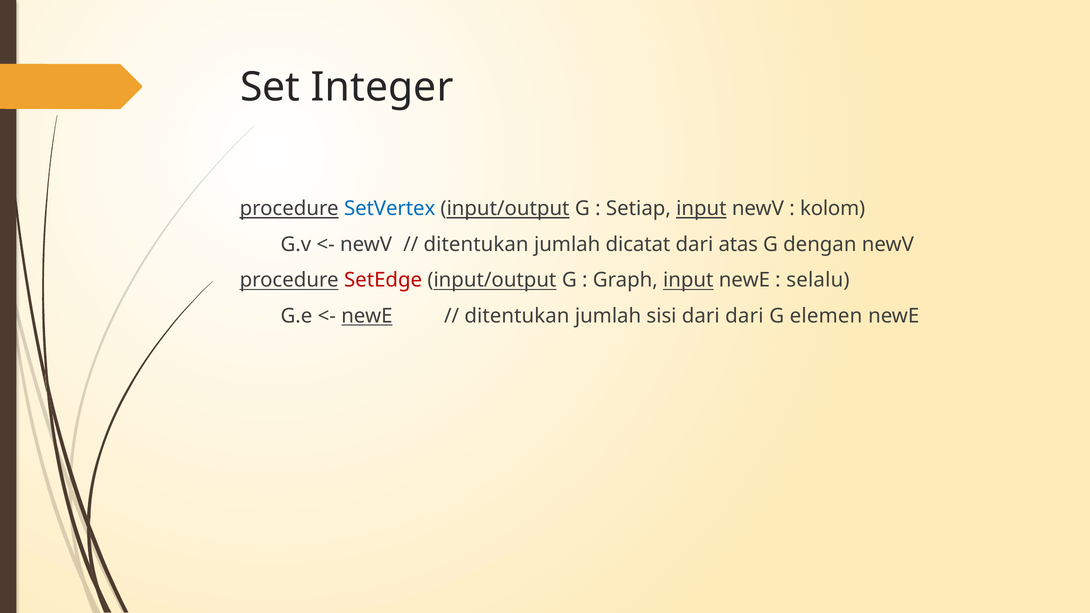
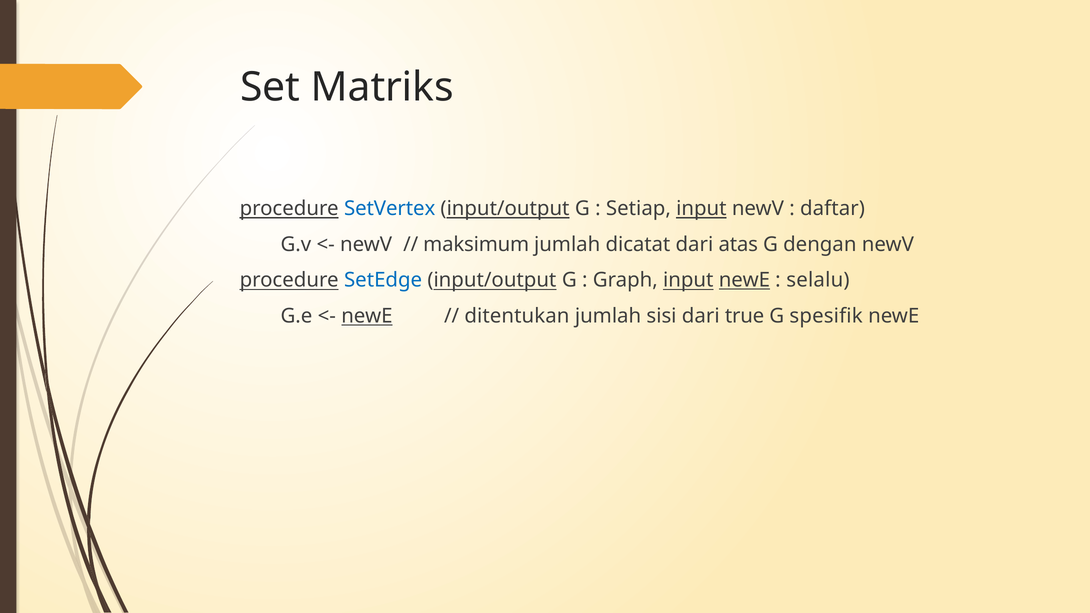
Integer: Integer -> Matriks
kolom: kolom -> daftar
ditentukan at (476, 244): ditentukan -> maksimum
SetEdge colour: red -> blue
newE at (744, 280) underline: none -> present
dari dari: dari -> true
elemen: elemen -> spesifik
